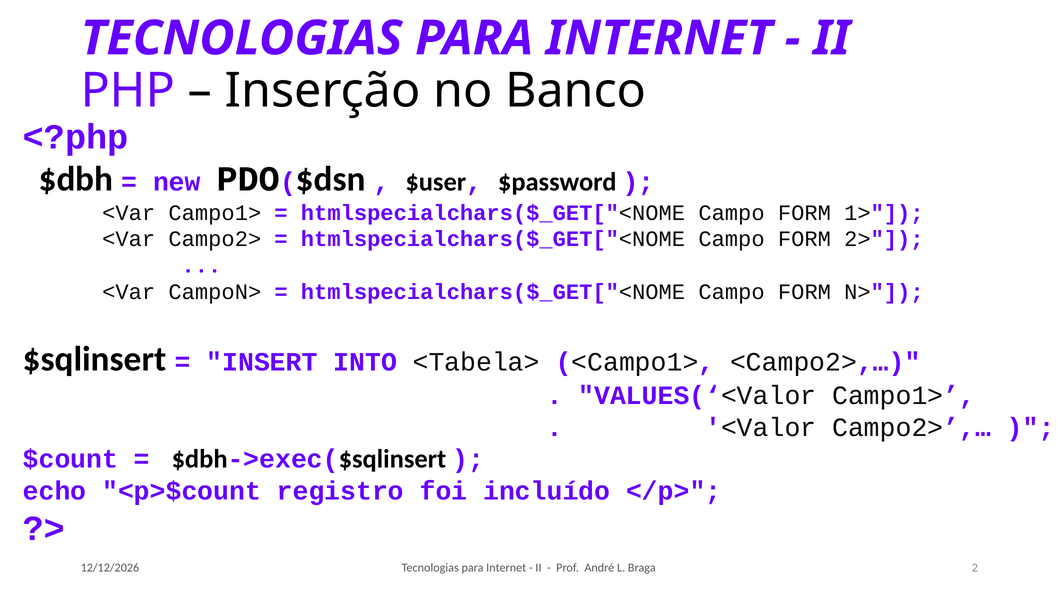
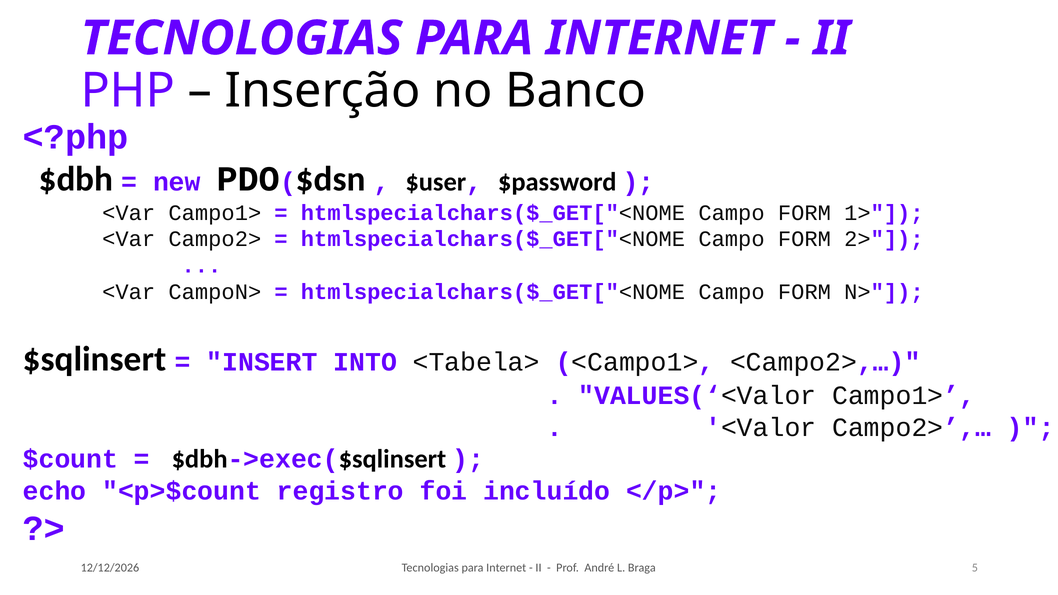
2: 2 -> 5
